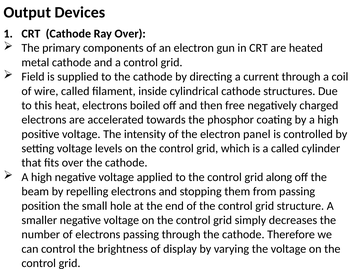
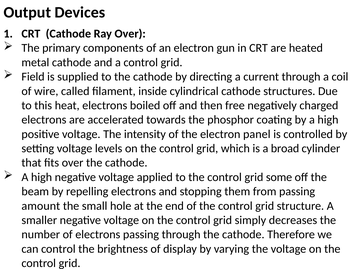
a called: called -> broad
along: along -> some
position: position -> amount
